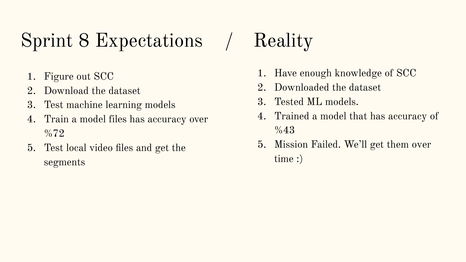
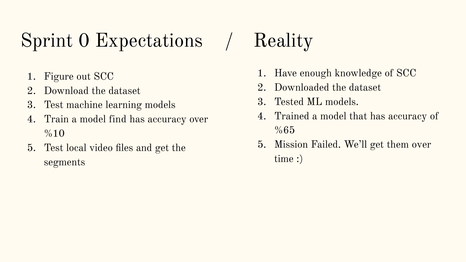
8: 8 -> 0
model files: files -> find
%43: %43 -> %65
%72: %72 -> %10
